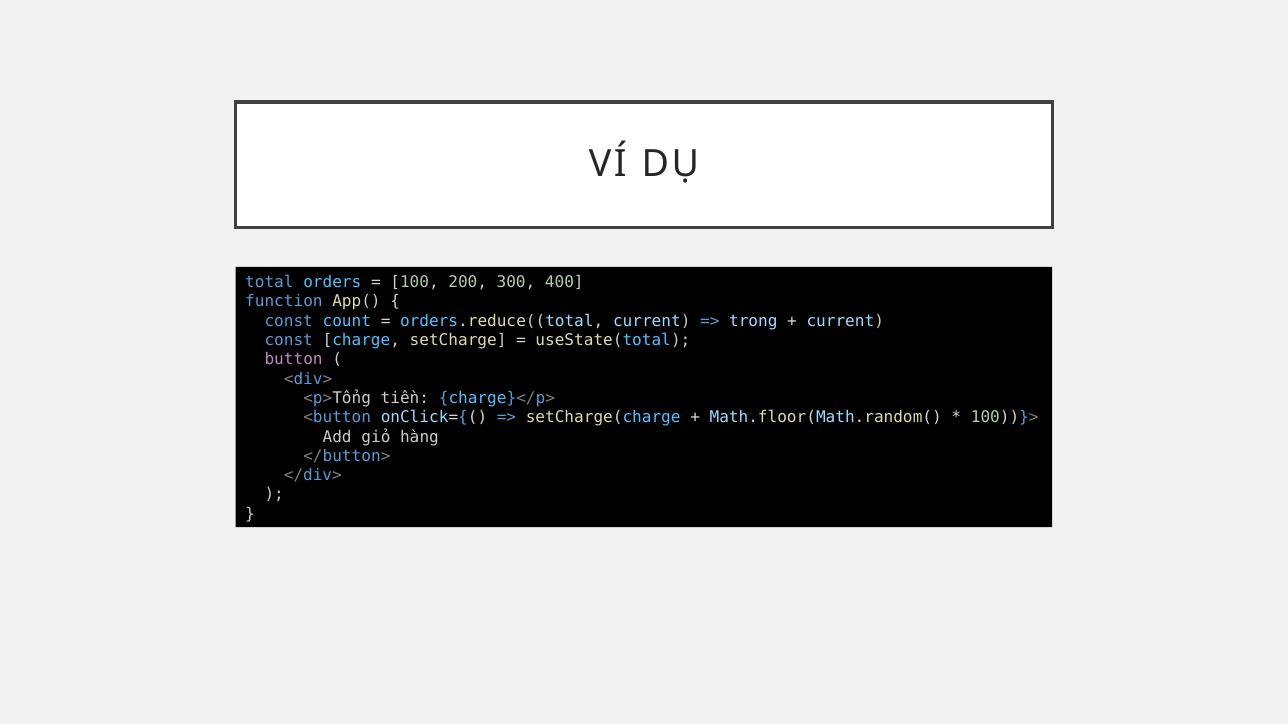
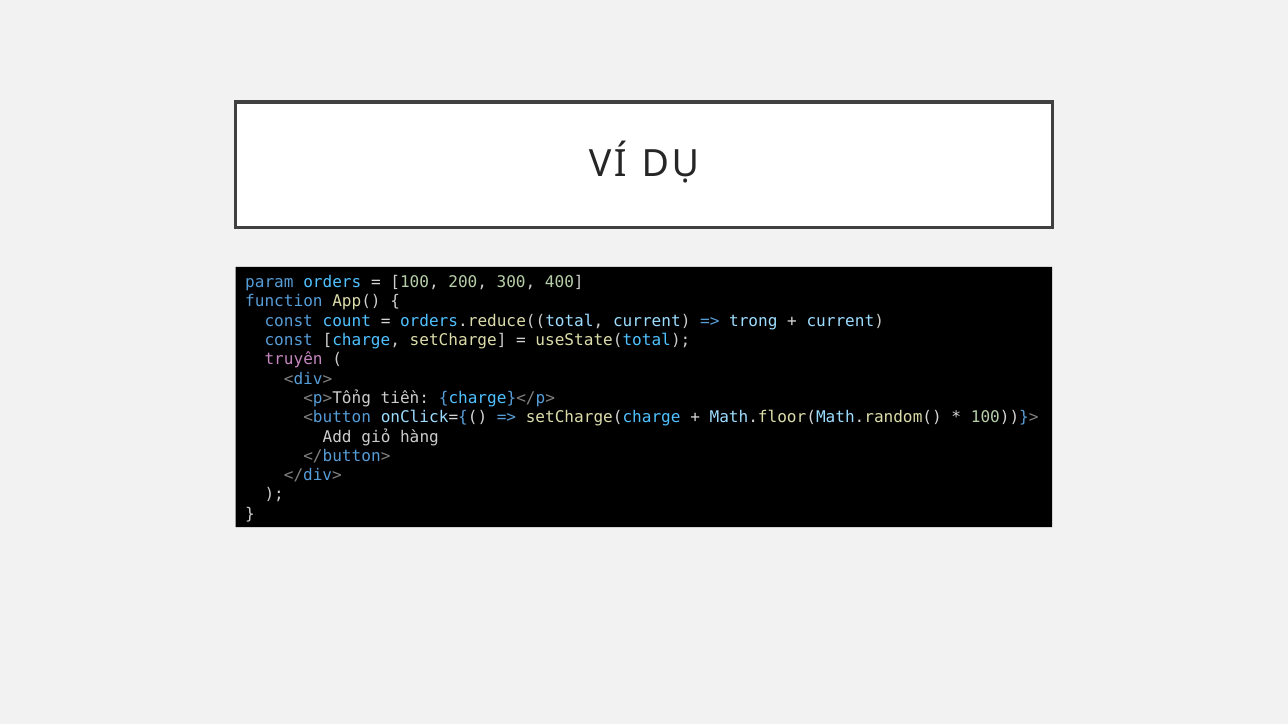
total: total -> param
button: button -> truyền
